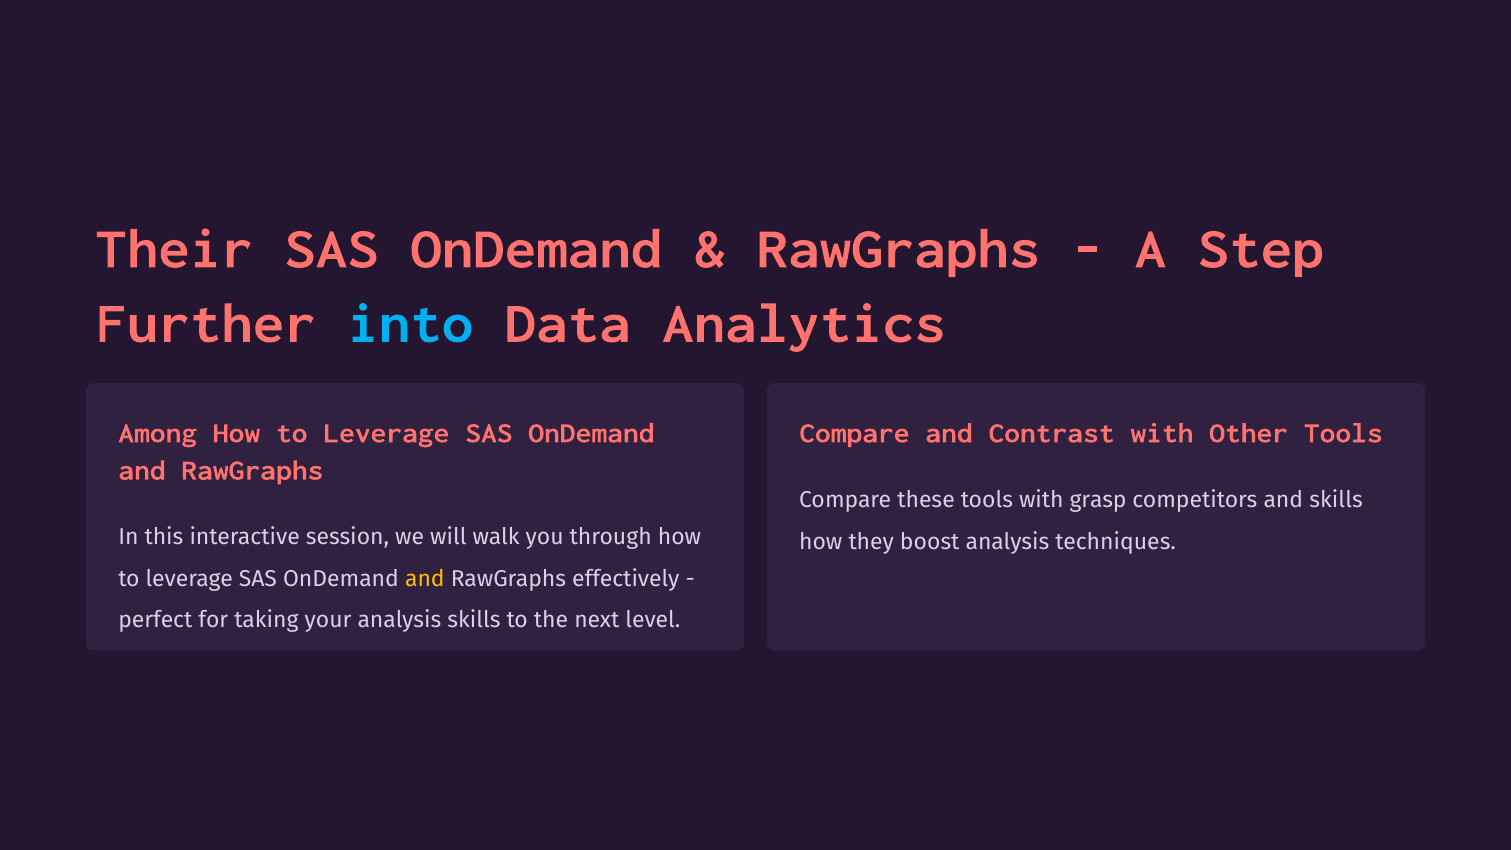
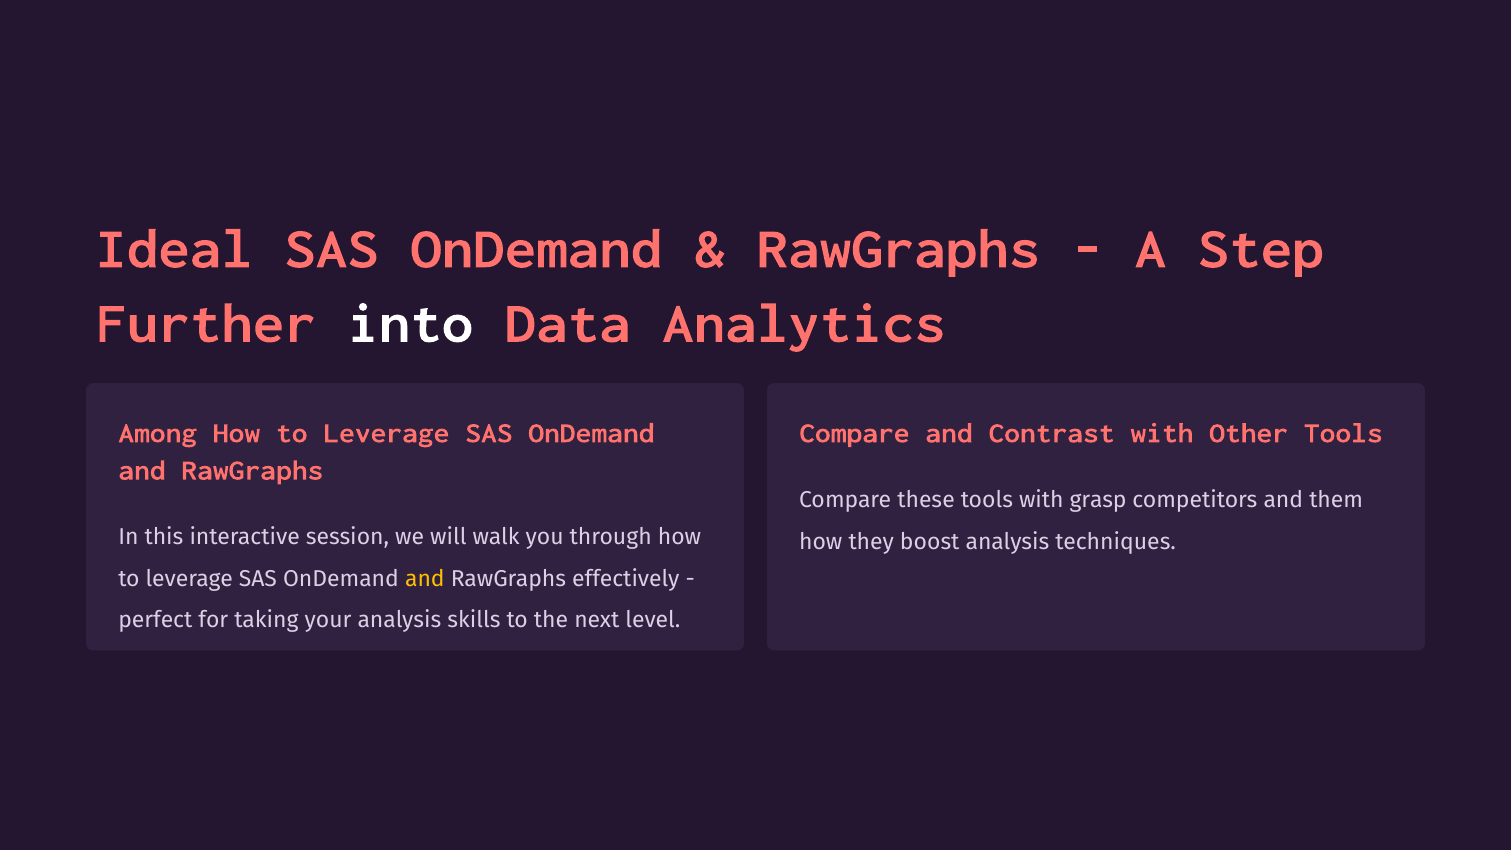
Their: Their -> Ideal
into colour: light blue -> white
and skills: skills -> them
